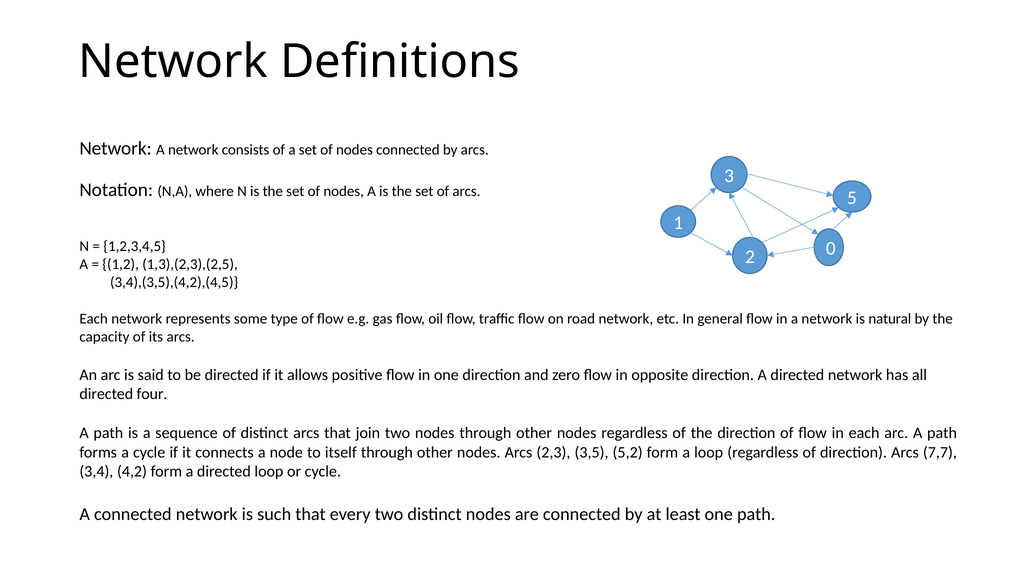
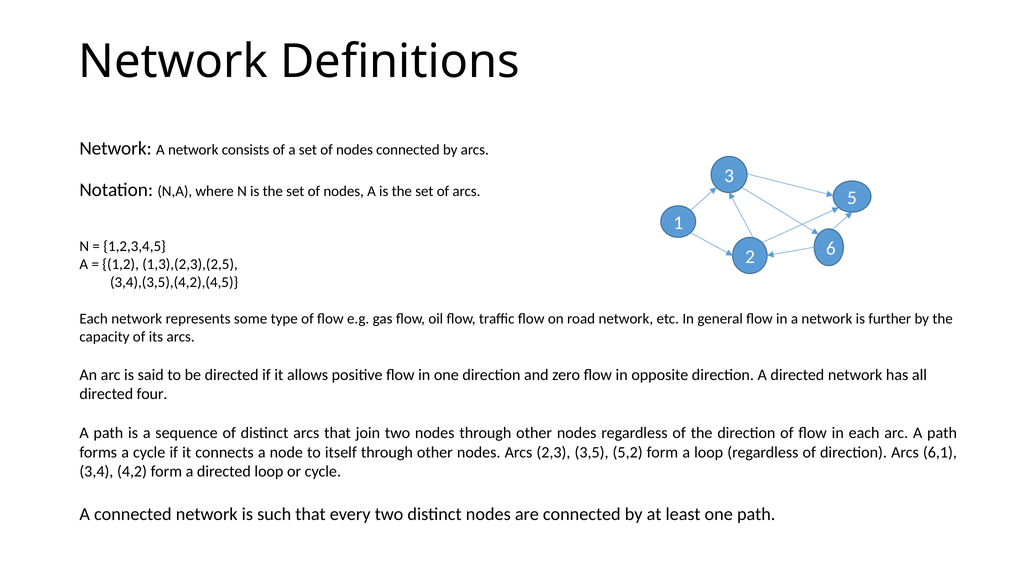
0: 0 -> 6
natural: natural -> further
7,7: 7,7 -> 6,1
